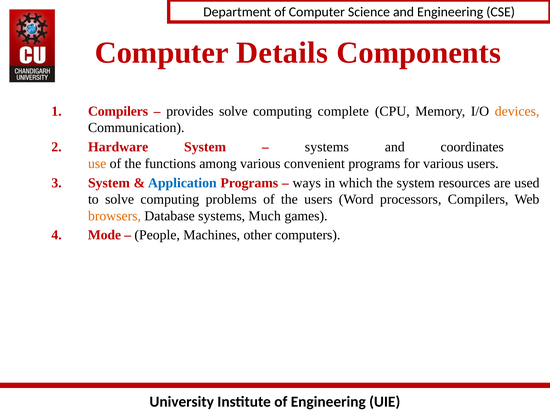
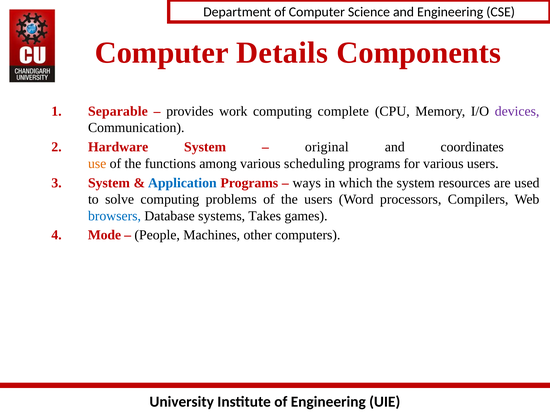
Compilers at (118, 111): Compilers -> Separable
provides solve: solve -> work
devices colour: orange -> purple
systems at (327, 147): systems -> original
convenient: convenient -> scheduling
browsers colour: orange -> blue
Much: Much -> Takes
